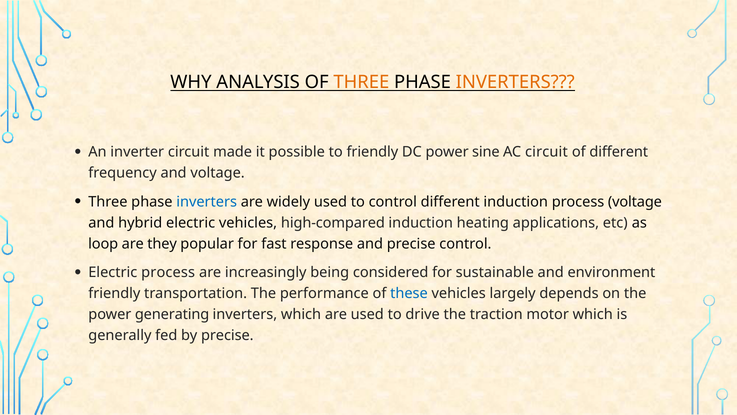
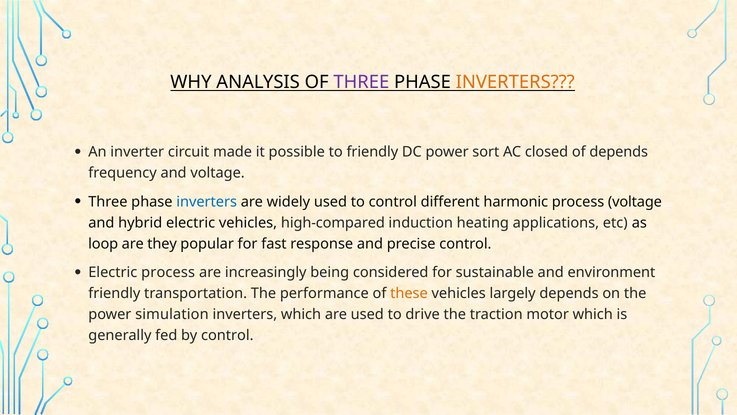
THREE at (361, 82) colour: orange -> purple
sine: sine -> sort
AC circuit: circuit -> closed
of different: different -> depends
different induction: induction -> harmonic
these colour: blue -> orange
generating: generating -> simulation
by precise: precise -> control
